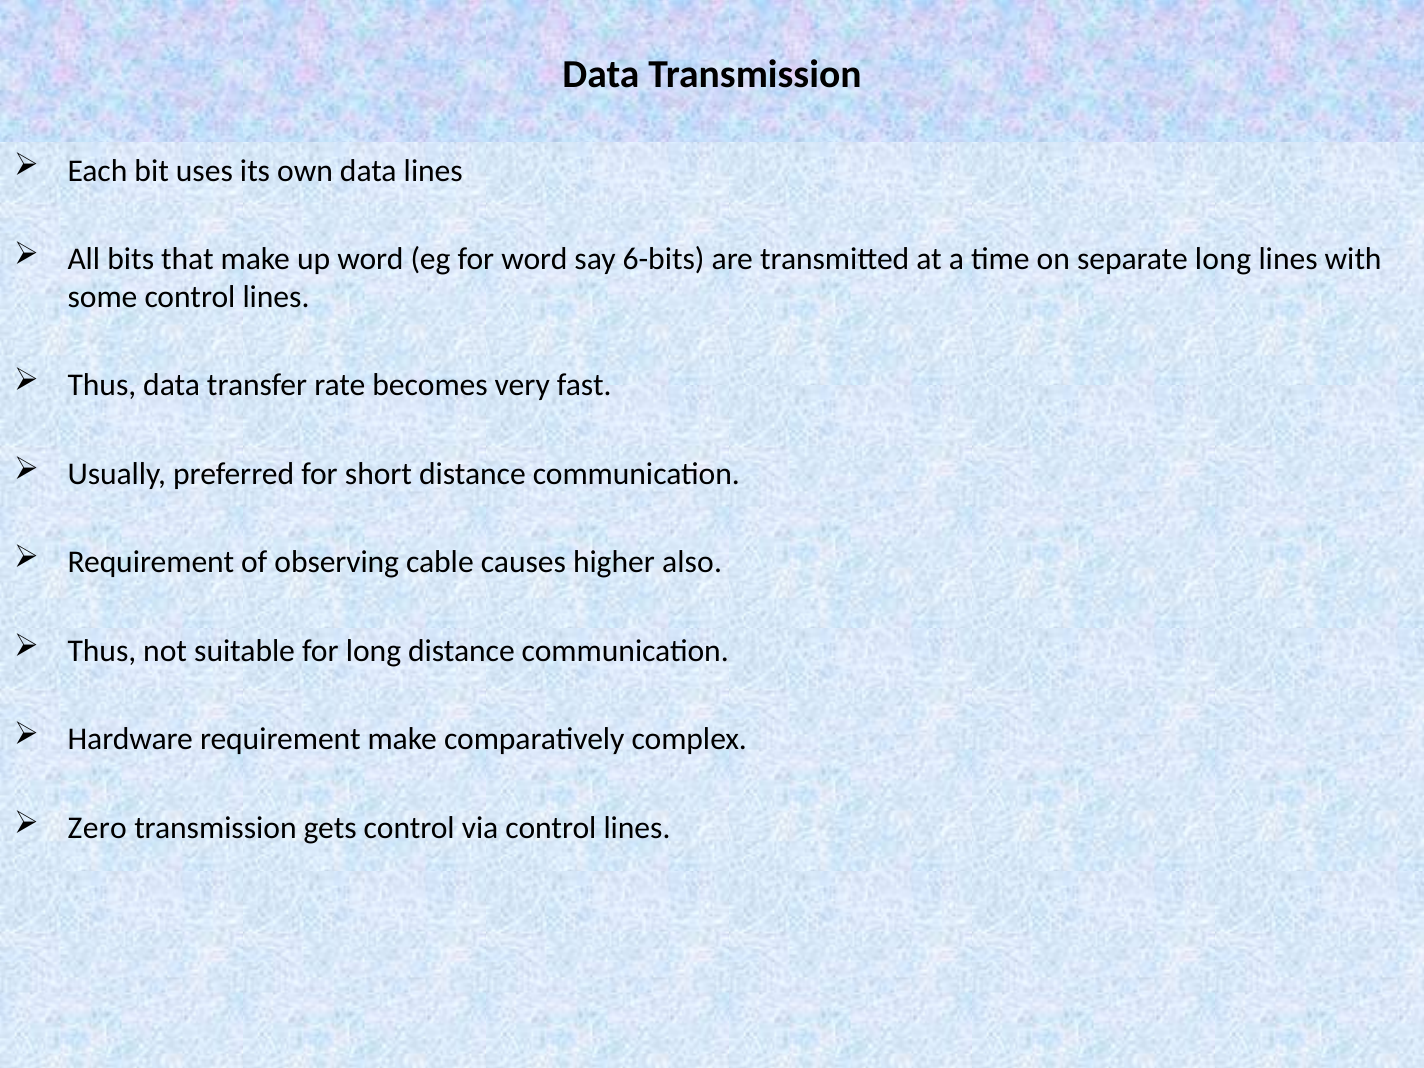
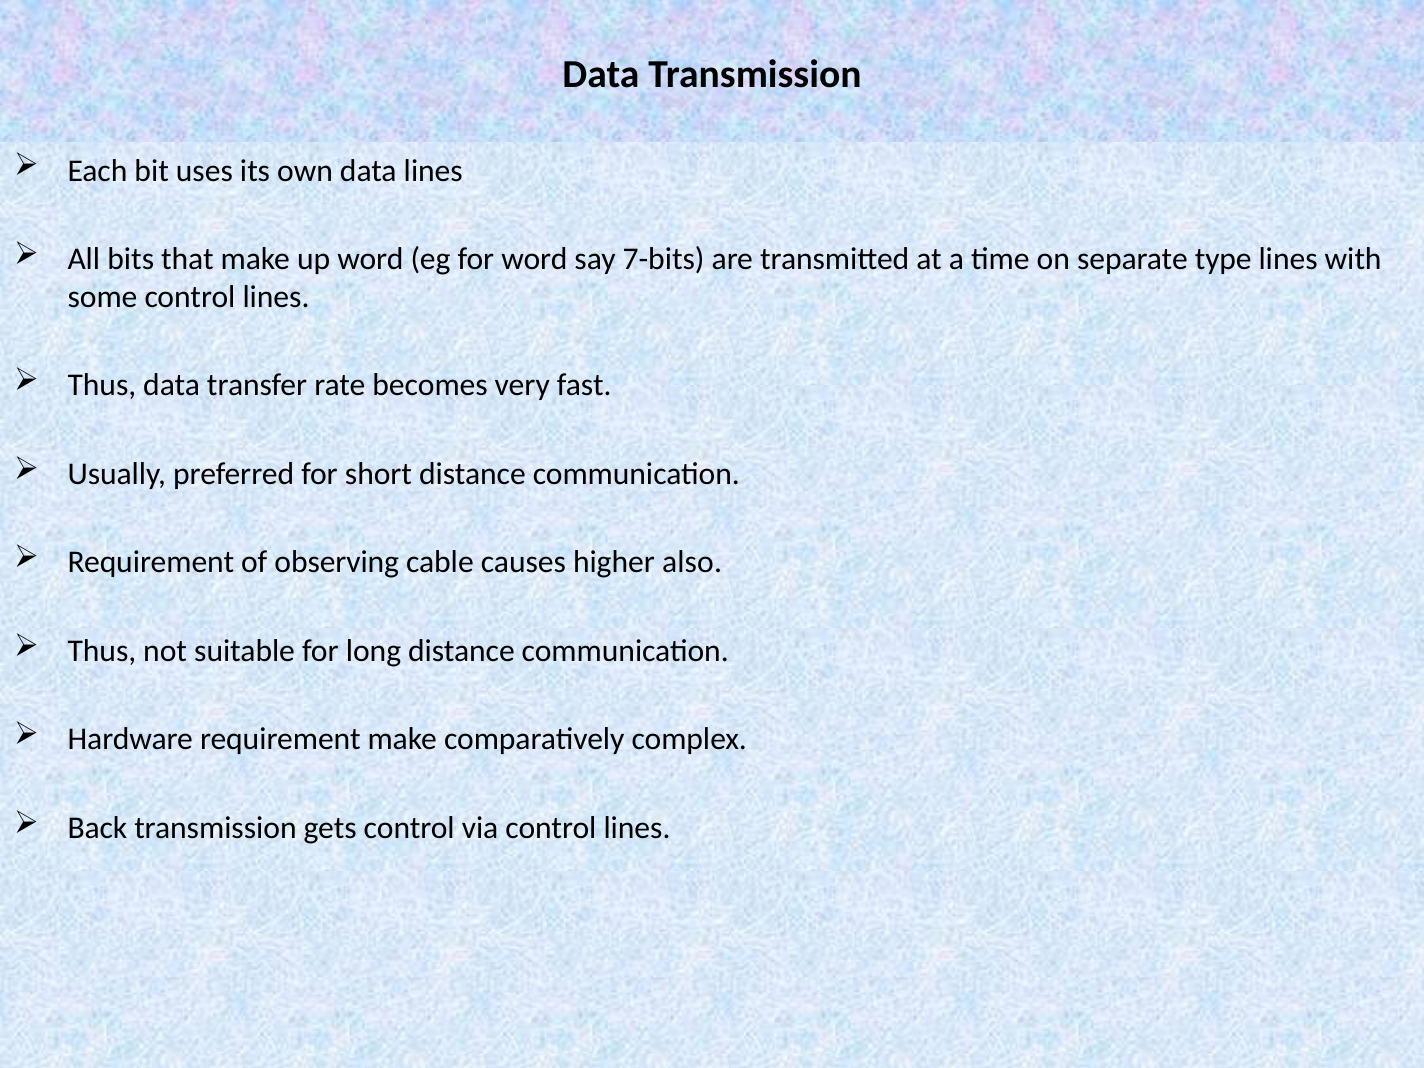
6-bits: 6-bits -> 7-bits
separate long: long -> type
Zero: Zero -> Back
